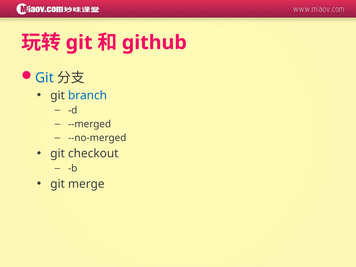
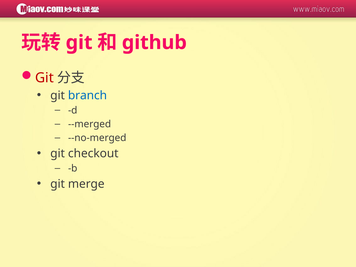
Git at (44, 78) colour: blue -> red
